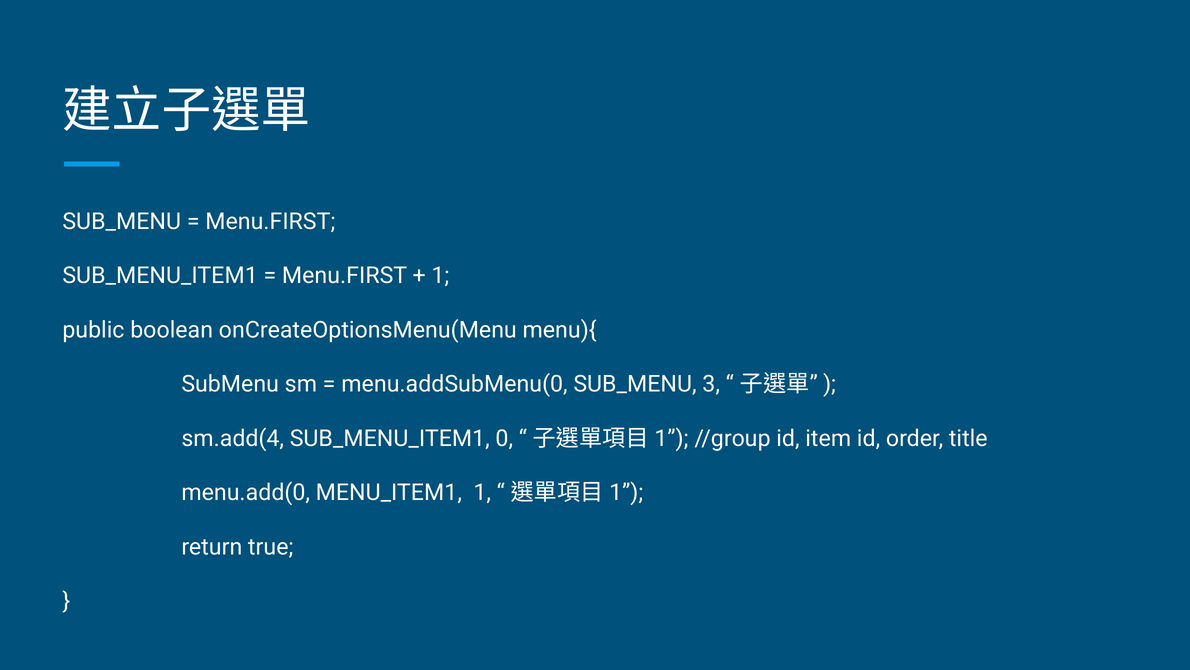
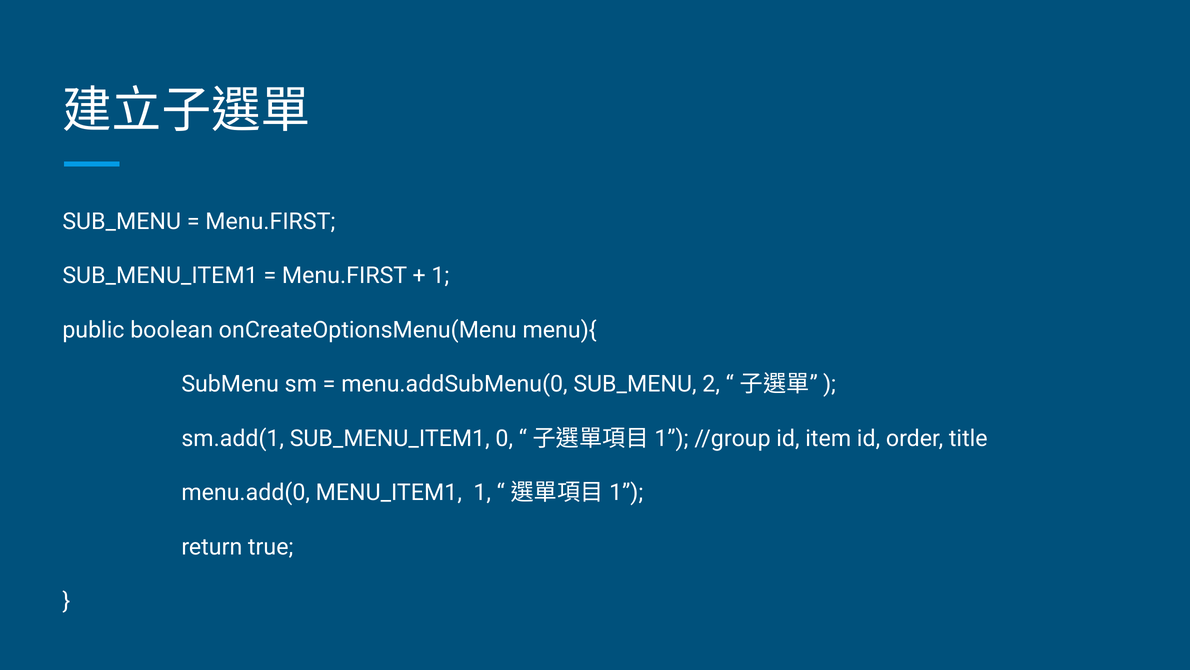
3: 3 -> 2
sm.add(4: sm.add(4 -> sm.add(1
